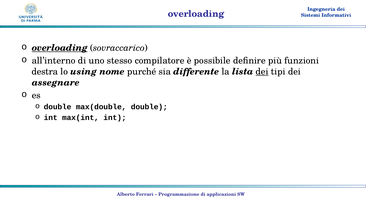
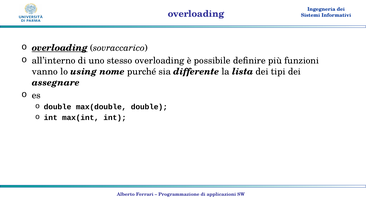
stesso compilatore: compilatore -> overloading
destra: destra -> vanno
dei at (262, 72) underline: present -> none
